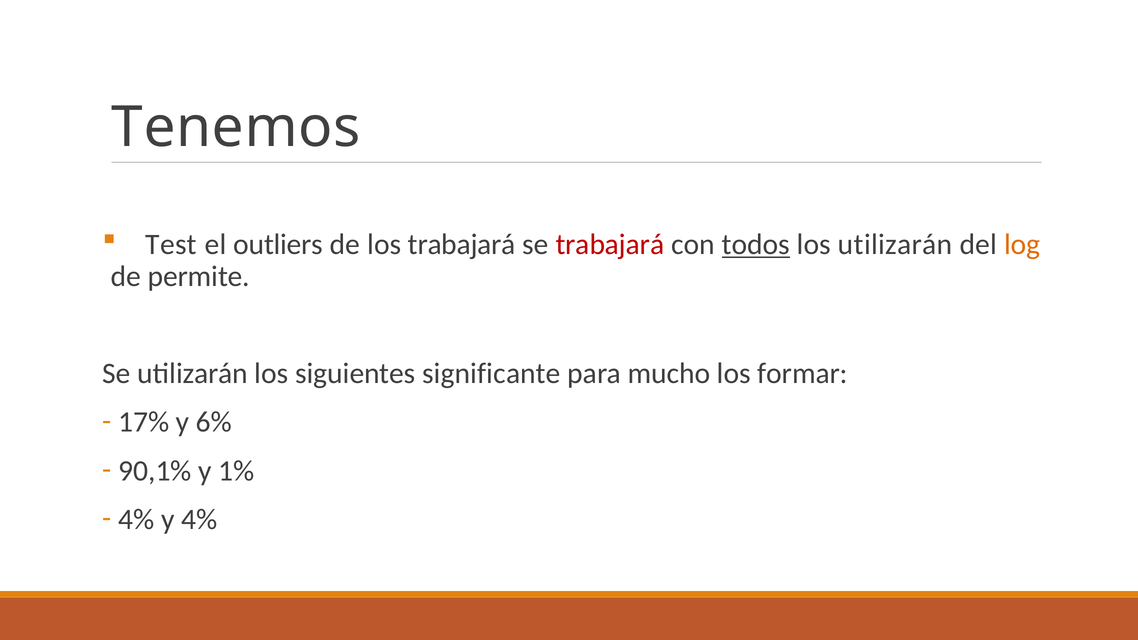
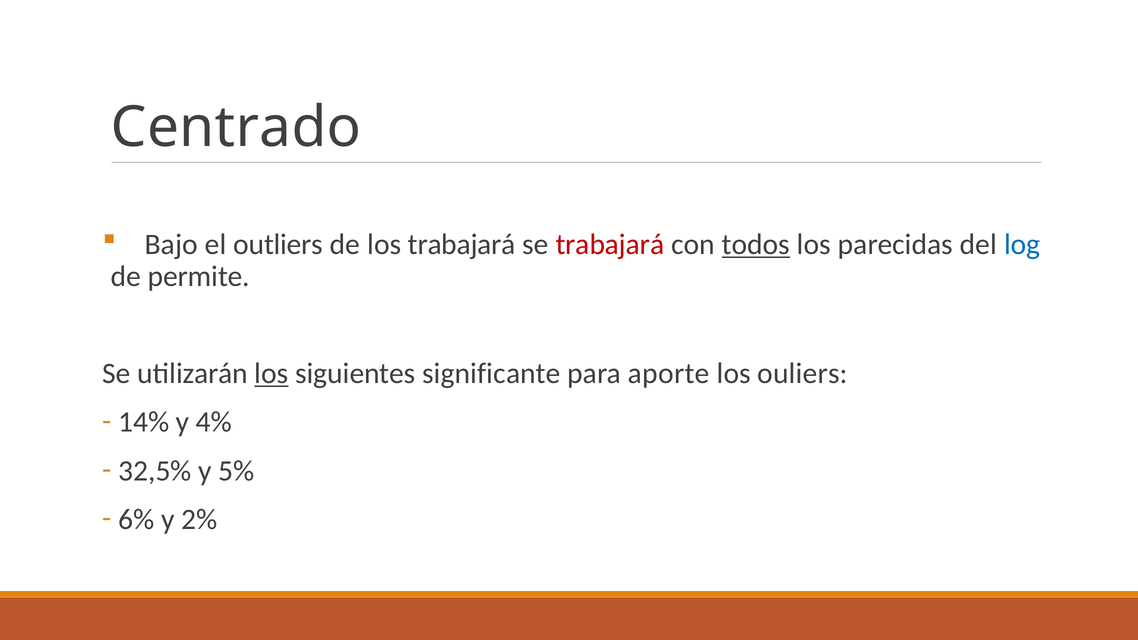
Tenemos: Tenemos -> Centrado
Test: Test -> Bajo
los utilizarán: utilizarán -> parecidas
log colour: orange -> blue
los at (271, 374) underline: none -> present
mucho: mucho -> aporte
formar: formar -> ouliers
17%: 17% -> 14%
6%: 6% -> 4%
90,1%: 90,1% -> 32,5%
1%: 1% -> 5%
4% at (136, 519): 4% -> 6%
y 4%: 4% -> 2%
